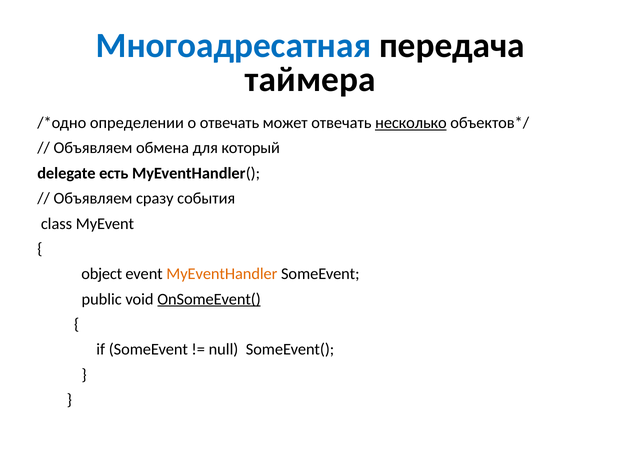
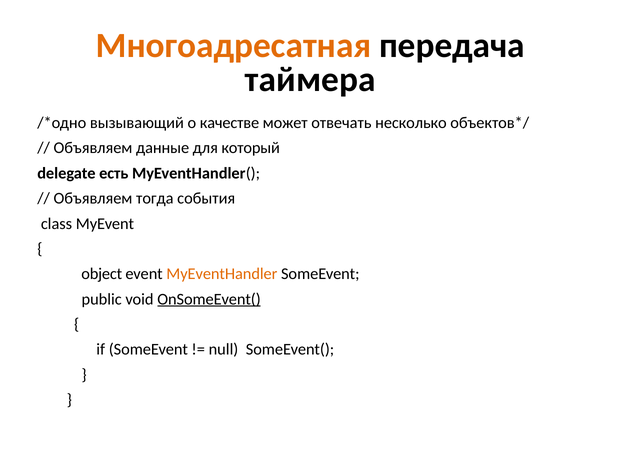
Многоадресатная colour: blue -> orange
определении: определении -> вызывающий
о отвечать: отвечать -> качестве
несколько underline: present -> none
обмена: обмена -> данные
сразу: сразу -> тогда
